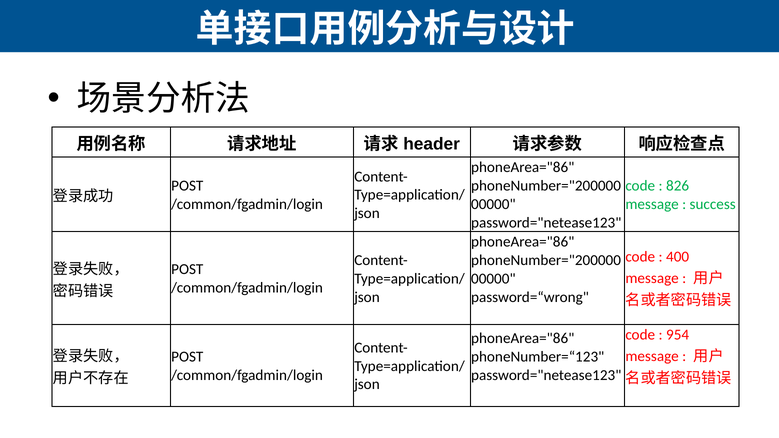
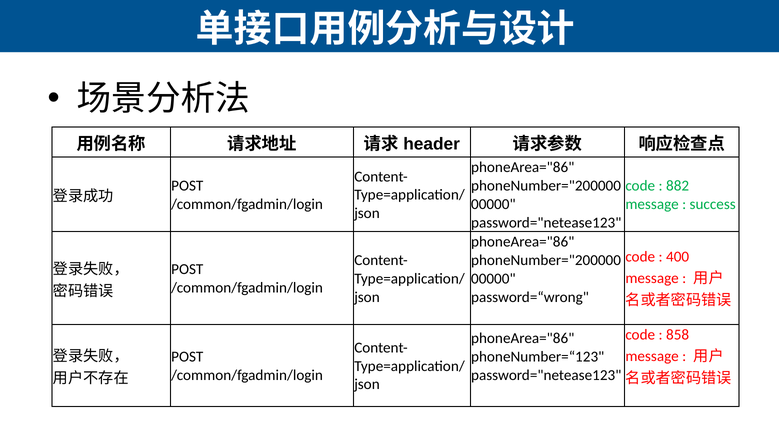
826: 826 -> 882
954: 954 -> 858
